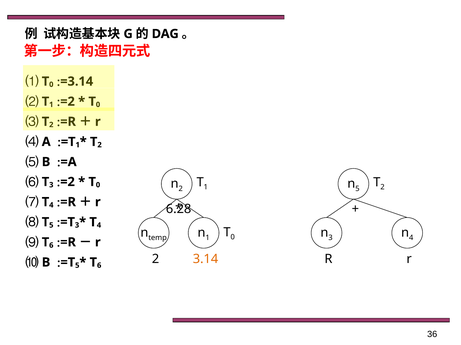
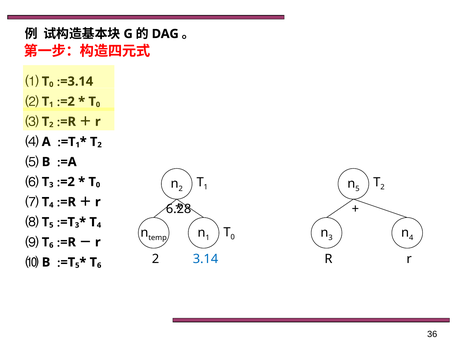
3.14 colour: orange -> blue
